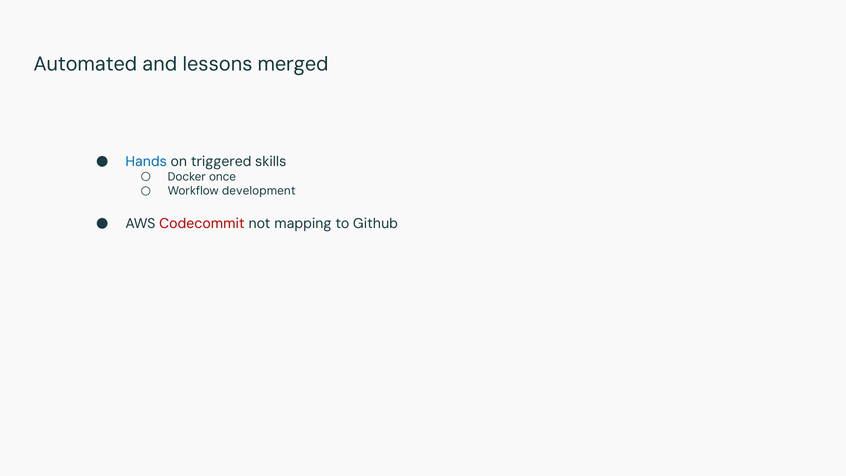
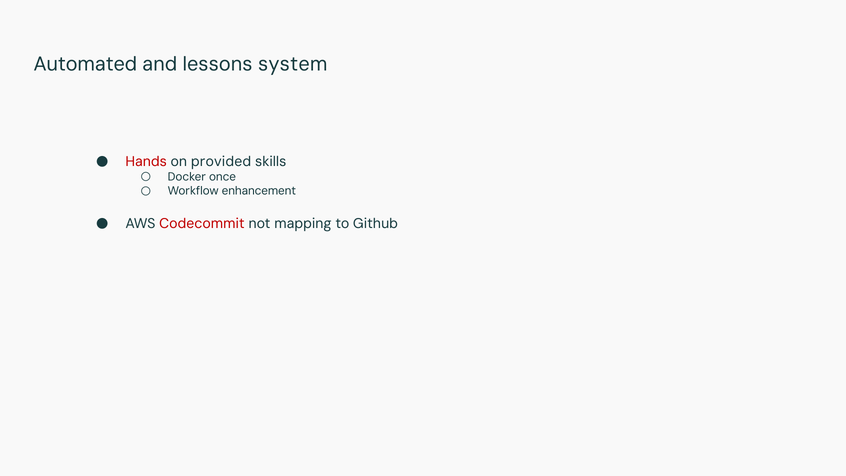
merged: merged -> system
Hands colour: blue -> red
triggered: triggered -> provided
development: development -> enhancement
